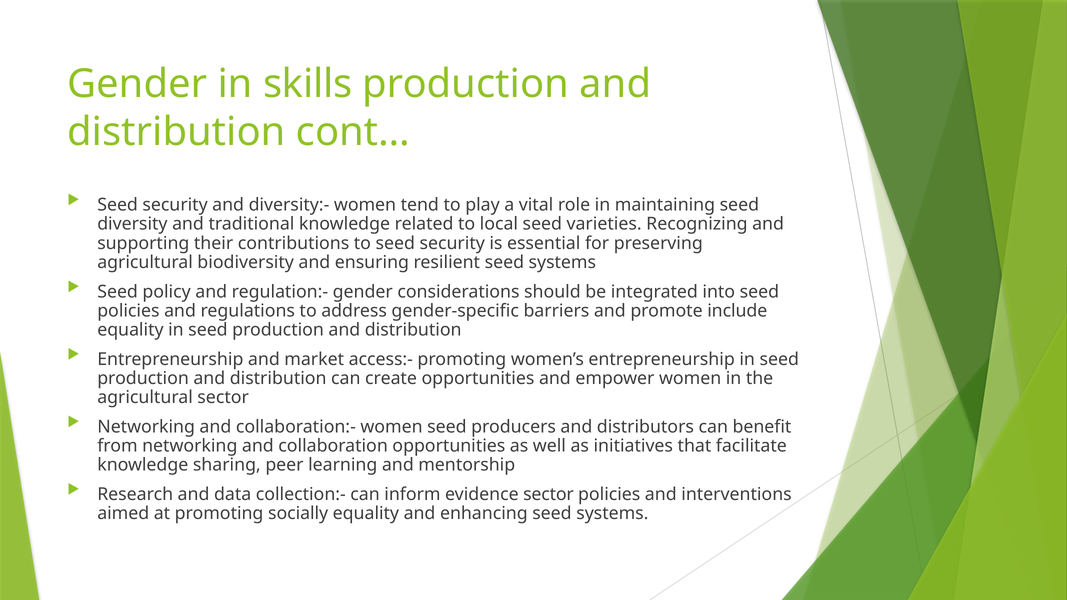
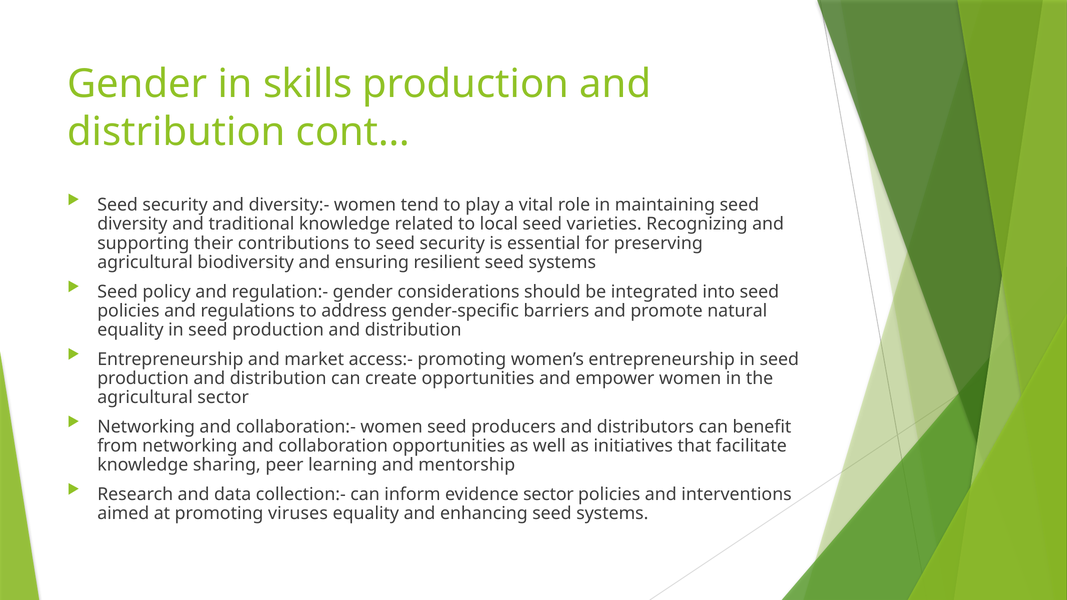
include: include -> natural
socially: socially -> viruses
